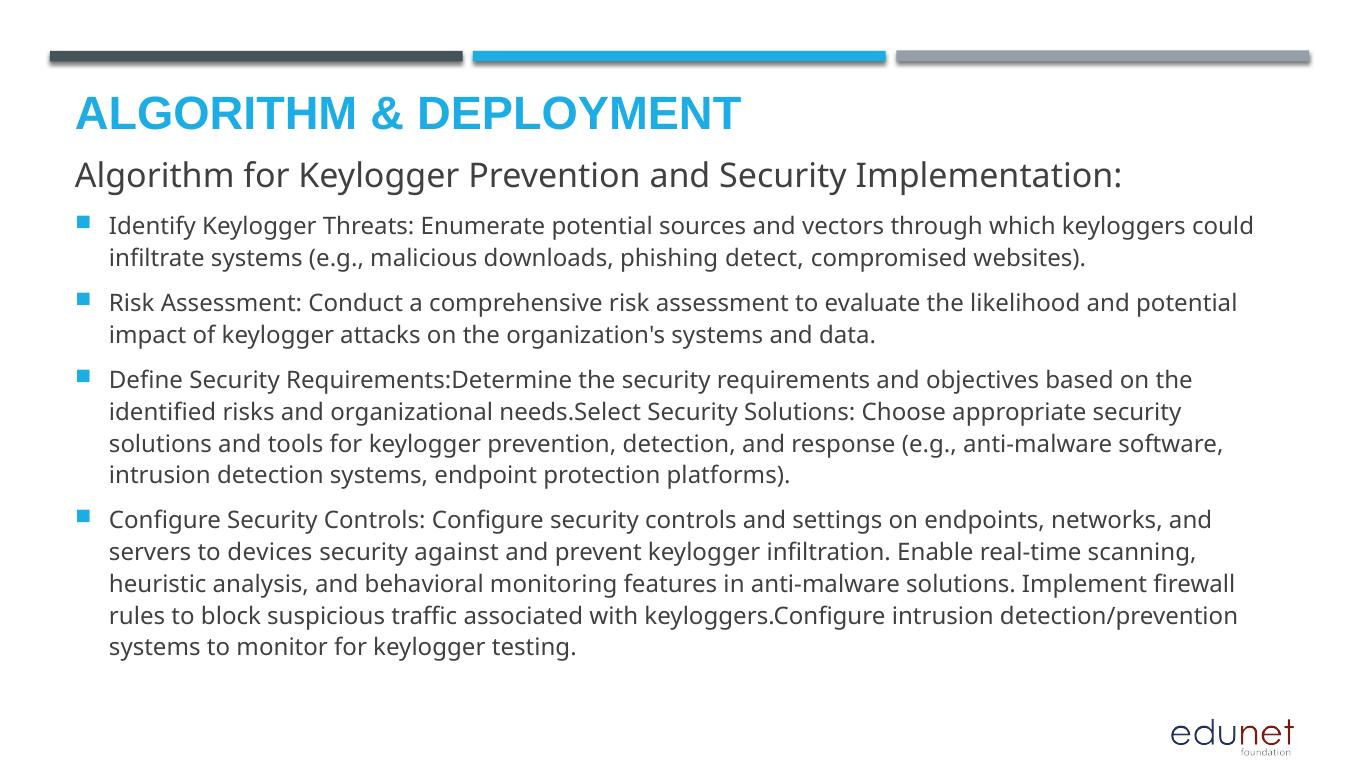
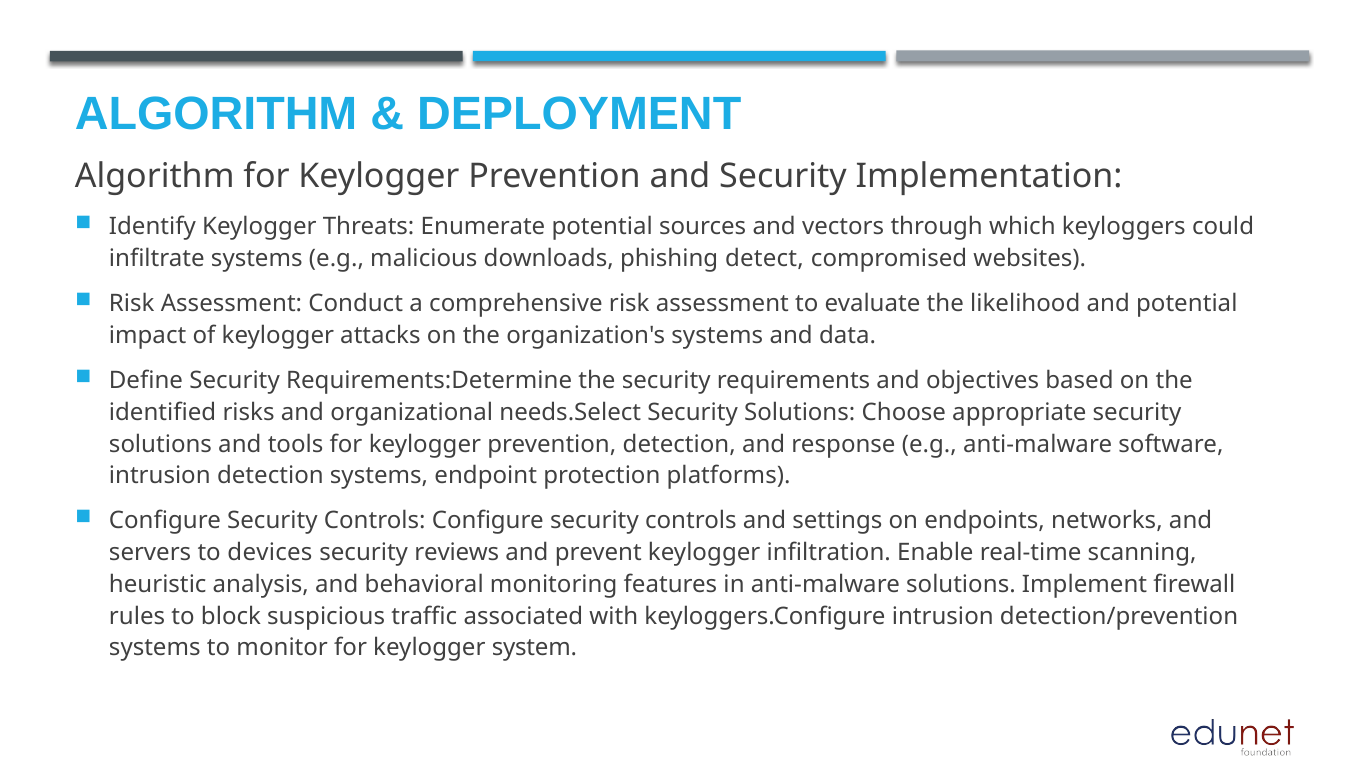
against: against -> reviews
testing: testing -> system
